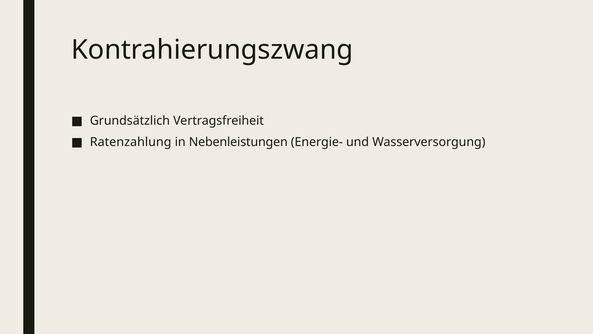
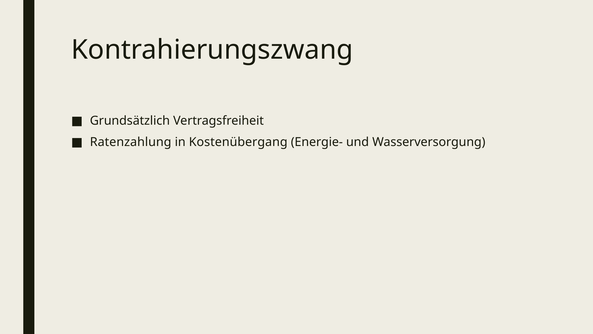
Nebenleistungen: Nebenleistungen -> Kostenübergang
